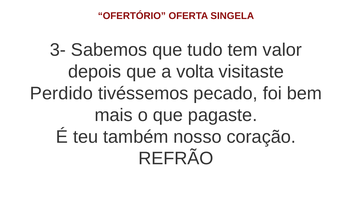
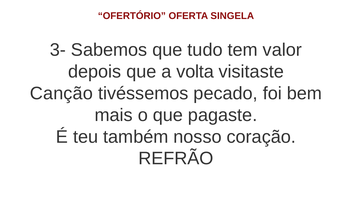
Perdido: Perdido -> Canção
